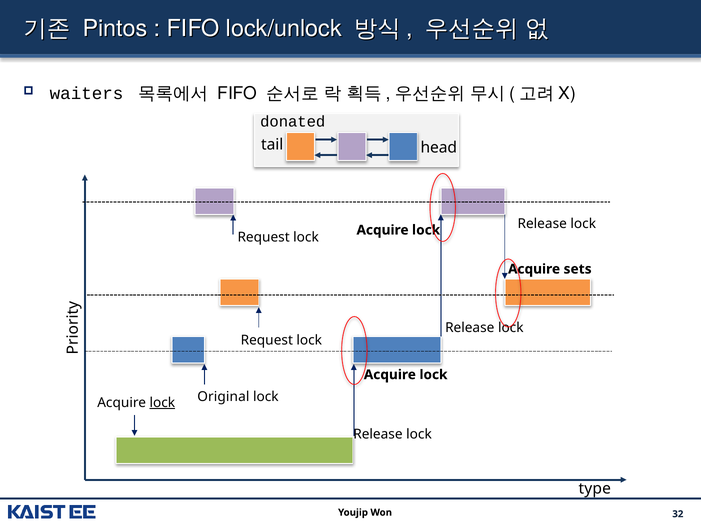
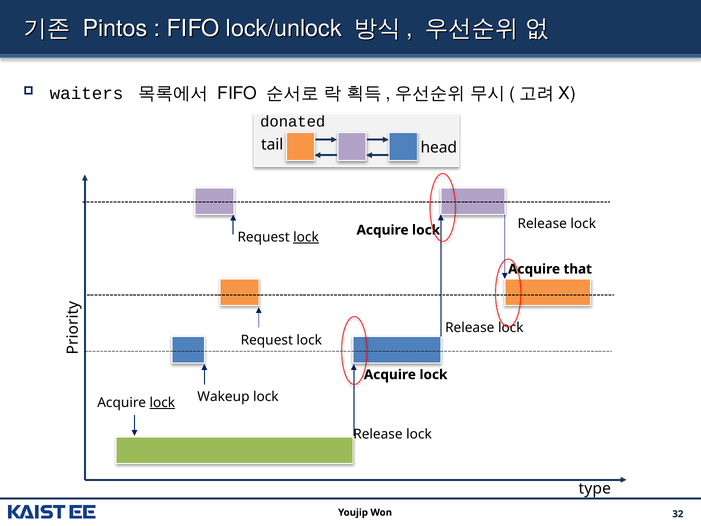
lock at (306, 237) underline: none -> present
sets: sets -> that
Original: Original -> Wakeup
